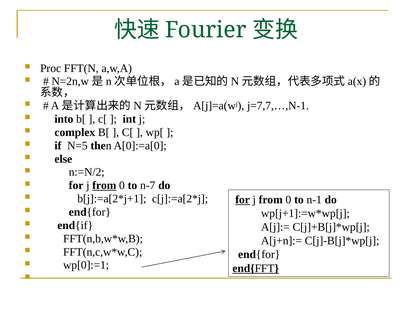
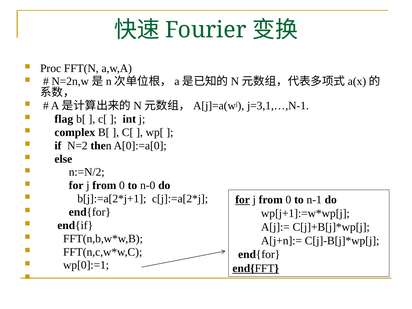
j=7,7,…,N-1: j=7,7,…,N-1 -> j=3,1,…,N-1
into: into -> flag
N=5: N=5 -> N=2
from at (104, 185) underline: present -> none
n-7: n-7 -> n-0
